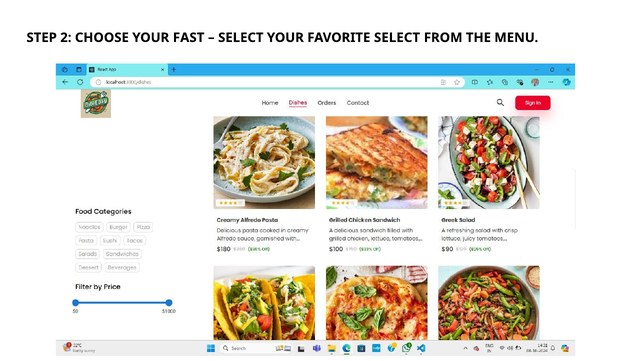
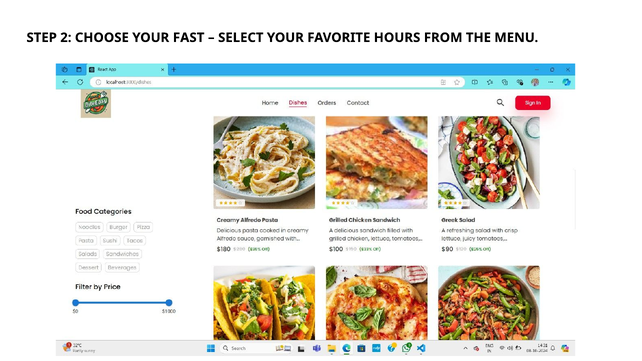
FAVORITE SELECT: SELECT -> HOURS
